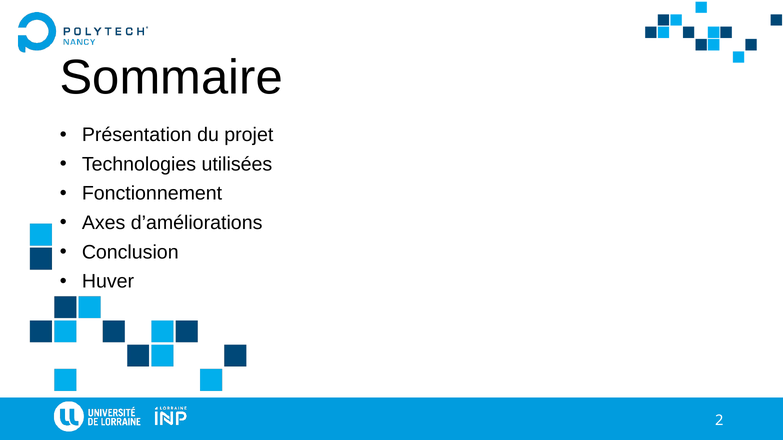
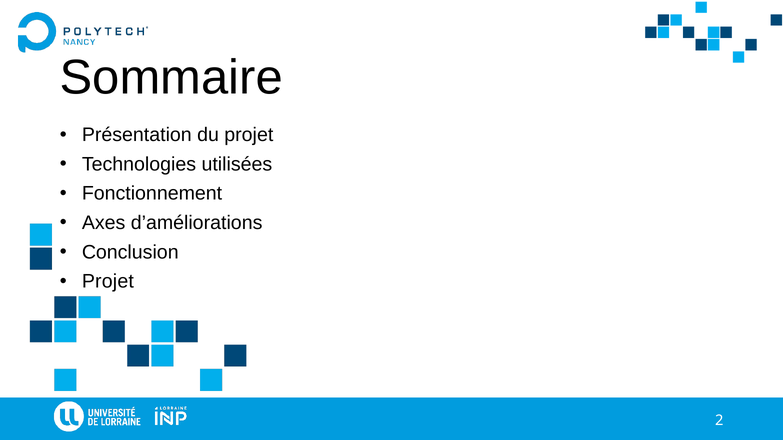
Huver at (108, 282): Huver -> Projet
